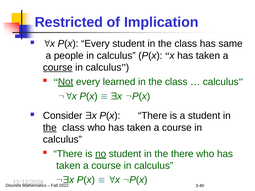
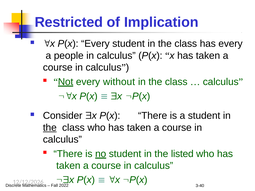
has same: same -> every
course at (58, 68) underline: present -> none
learned: learned -> without
the there: there -> listed
